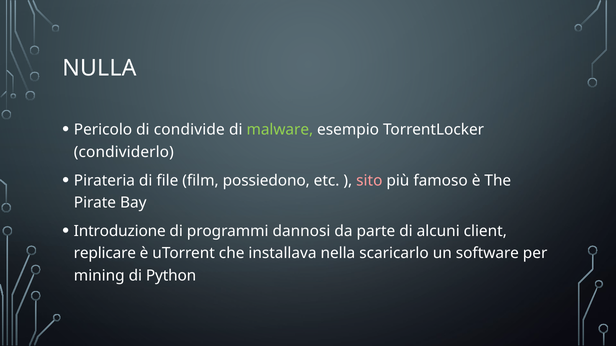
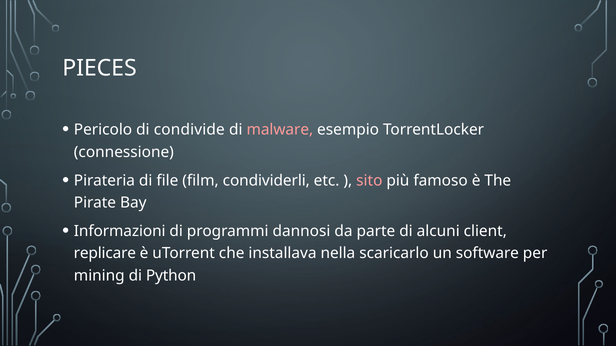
NULLA: NULLA -> PIECES
malware colour: light green -> pink
condividerlo: condividerlo -> connessione
possiedono: possiedono -> condividerli
Introduzione: Introduzione -> Informazioni
